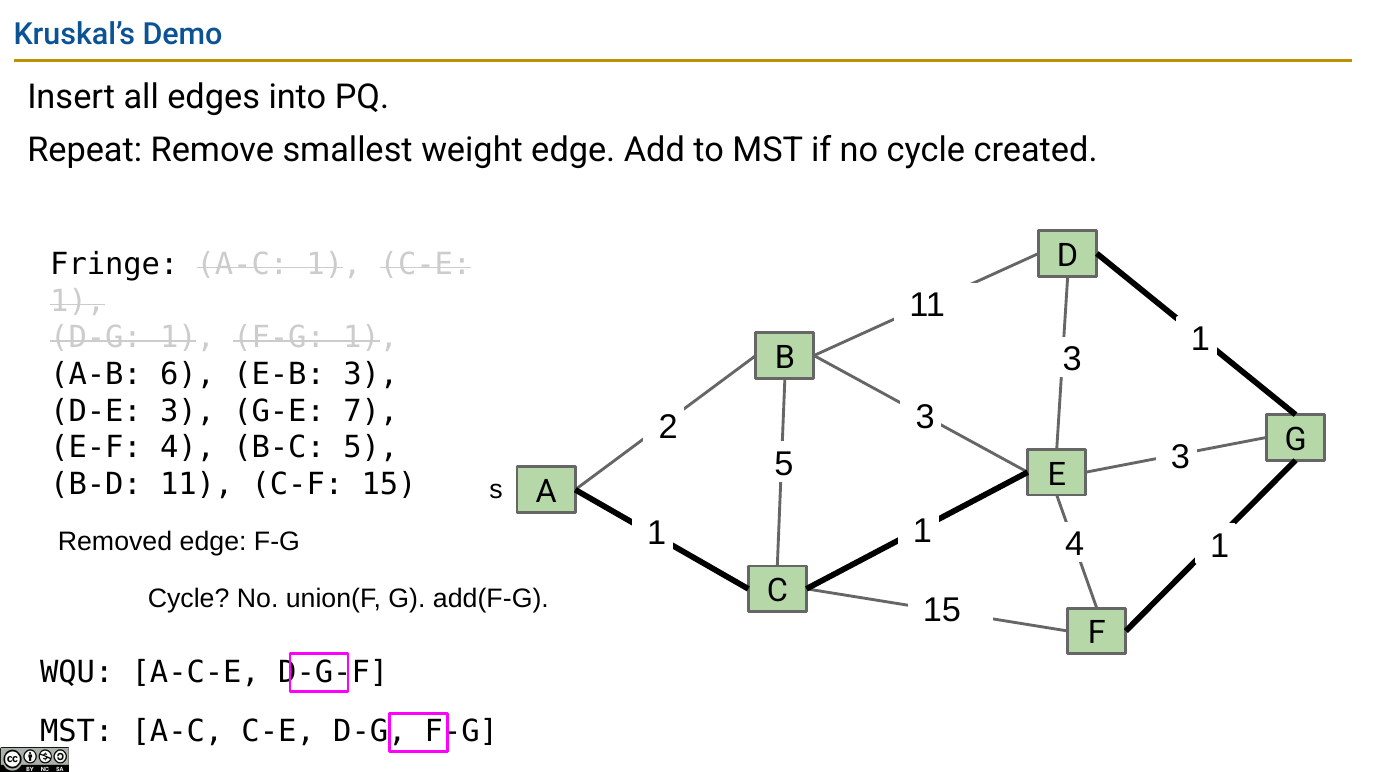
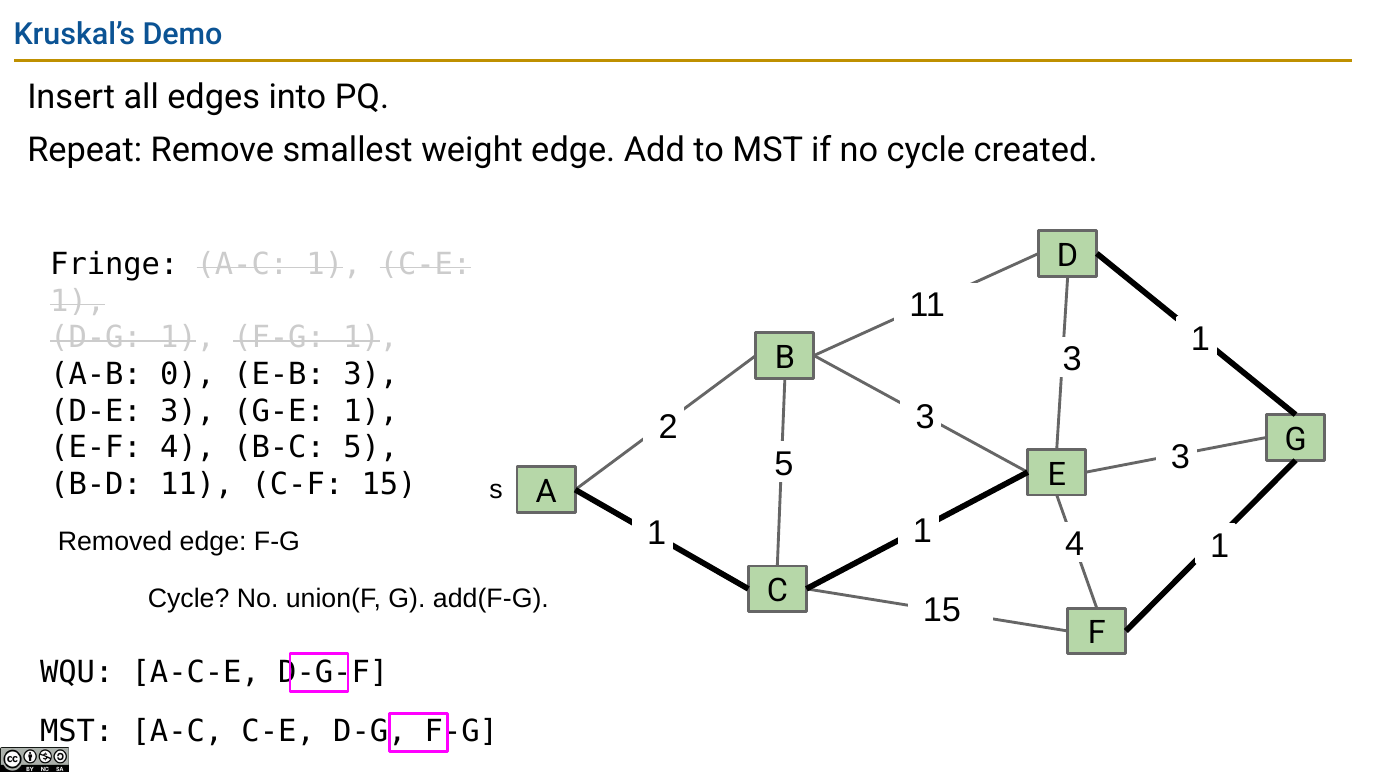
6: 6 -> 0
G-E 7: 7 -> 1
